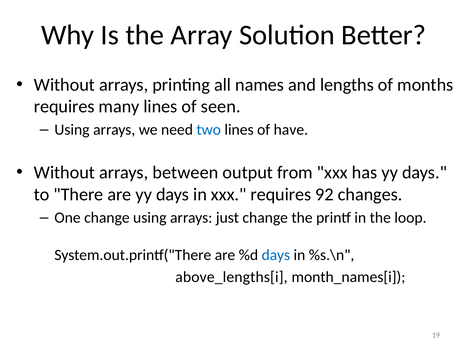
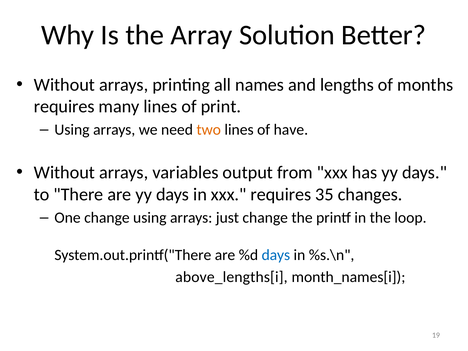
seen: seen -> print
two colour: blue -> orange
between: between -> variables
92: 92 -> 35
